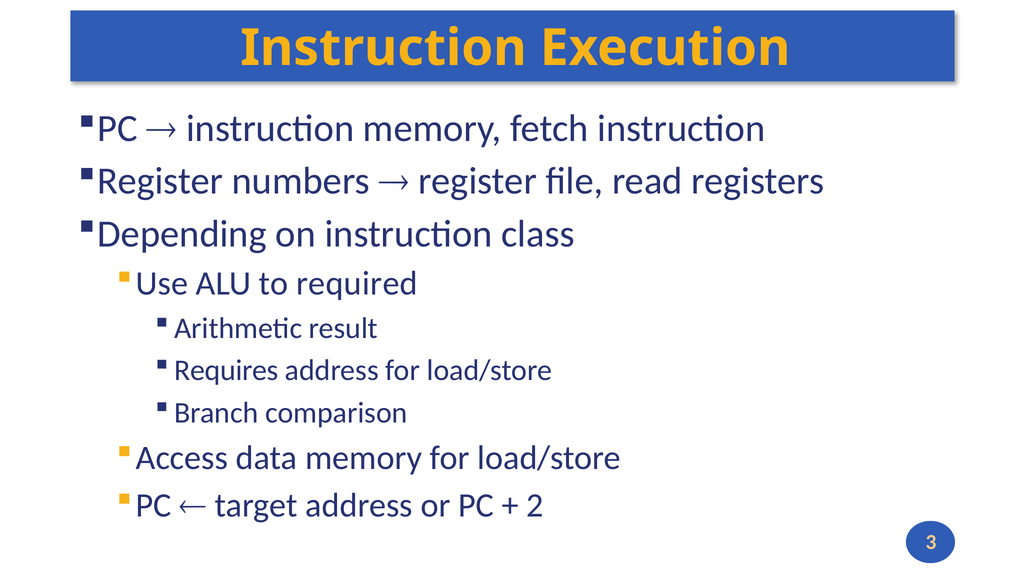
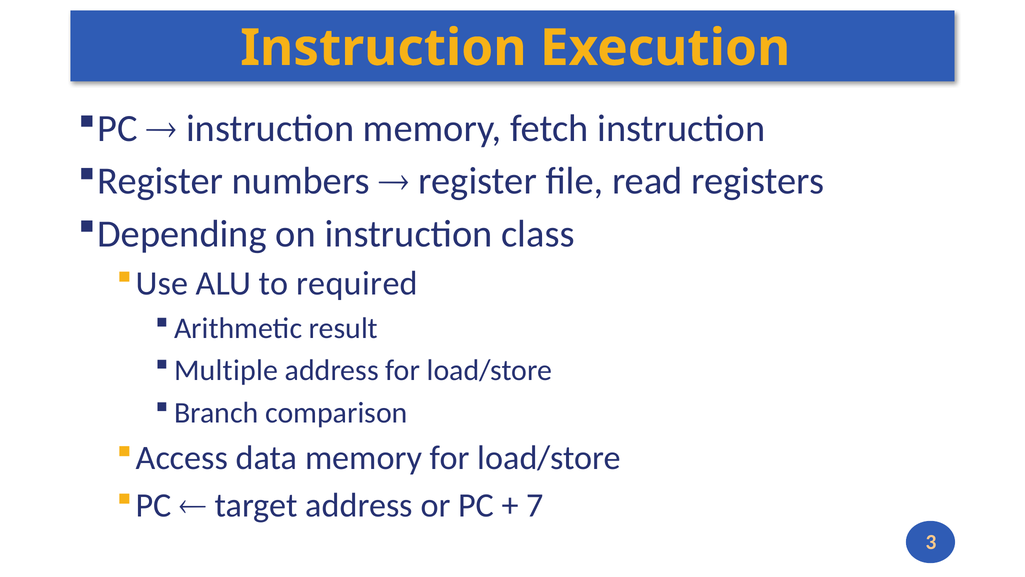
Requires: Requires -> Multiple
2: 2 -> 7
